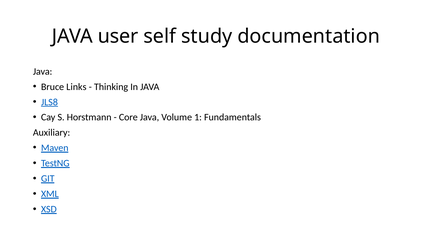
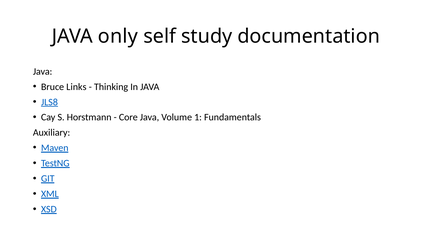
user: user -> only
